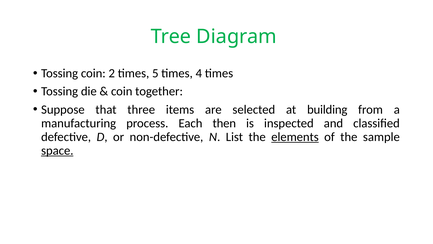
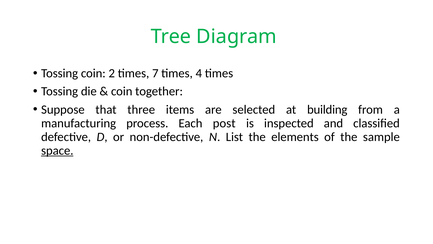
5: 5 -> 7
then: then -> post
elements underline: present -> none
